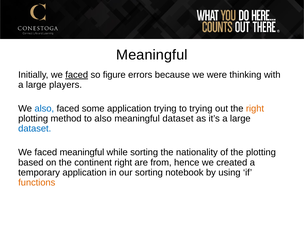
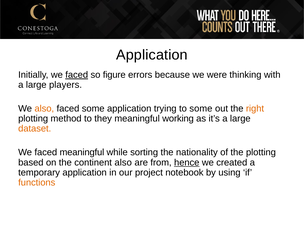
Meaningful at (152, 55): Meaningful -> Application
also at (44, 109) colour: blue -> orange
to trying: trying -> some
to also: also -> they
meaningful dataset: dataset -> working
dataset at (35, 129) colour: blue -> orange
continent right: right -> also
hence underline: none -> present
our sorting: sorting -> project
